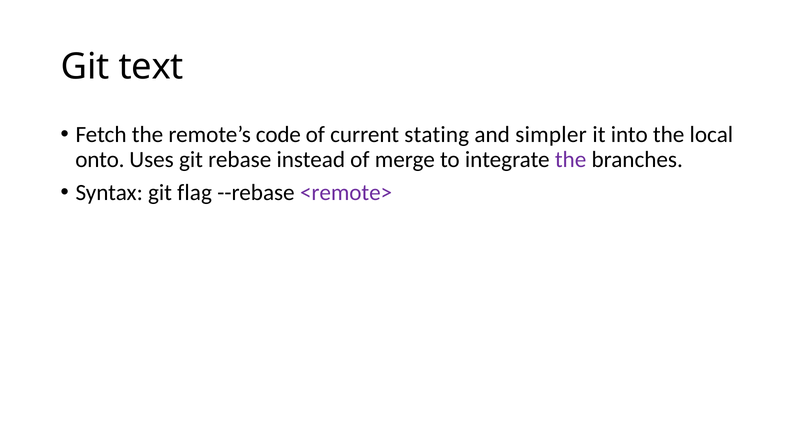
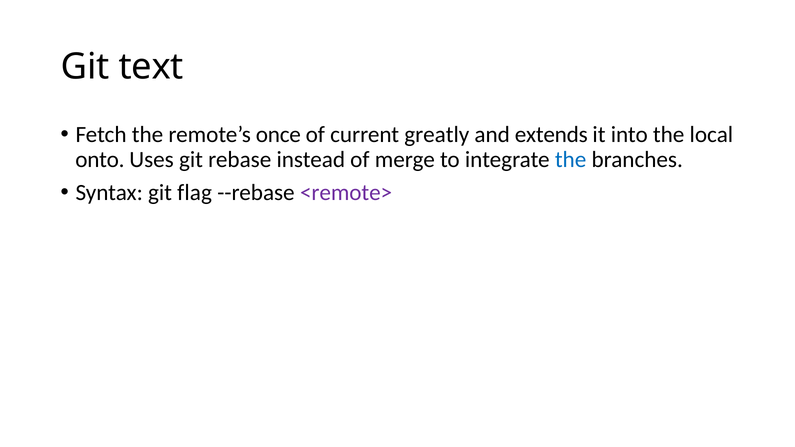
code: code -> once
stating: stating -> greatly
simpler: simpler -> extends
the at (571, 159) colour: purple -> blue
